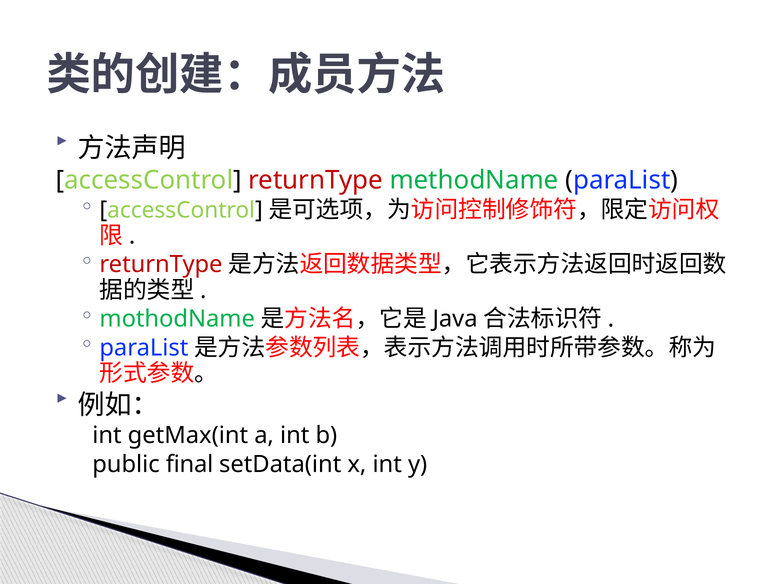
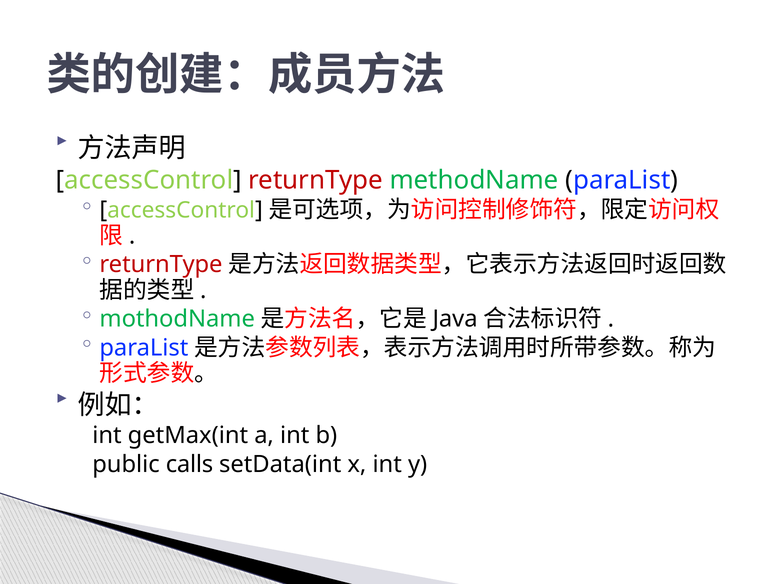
final: final -> calls
